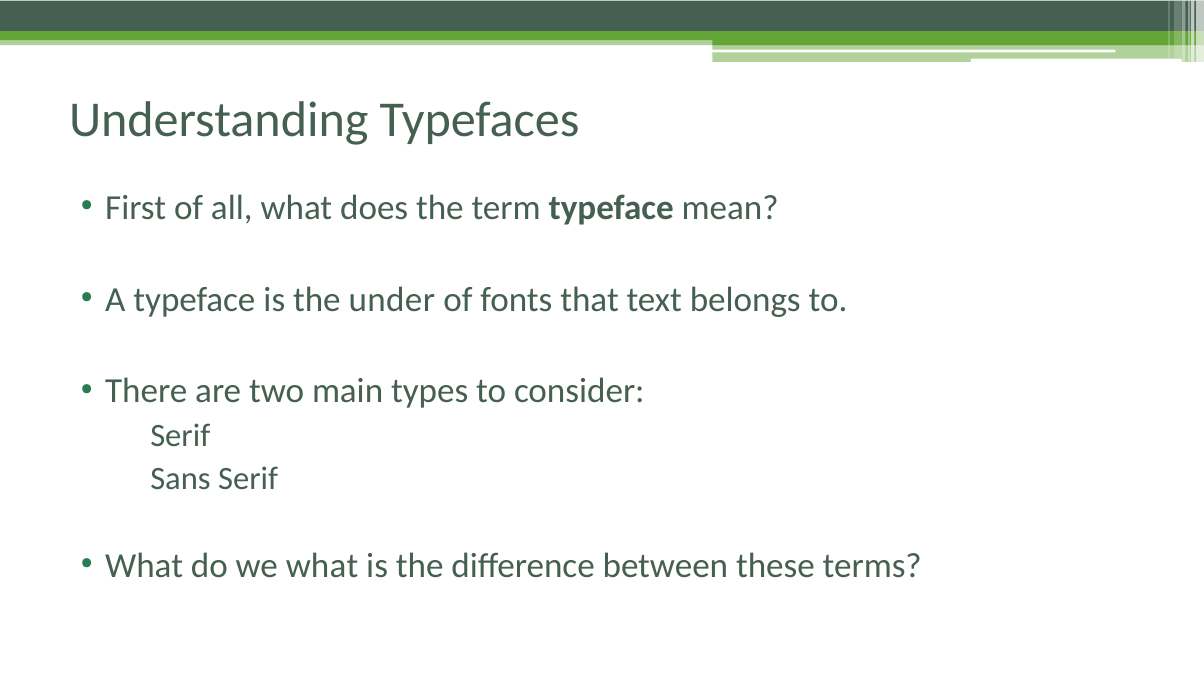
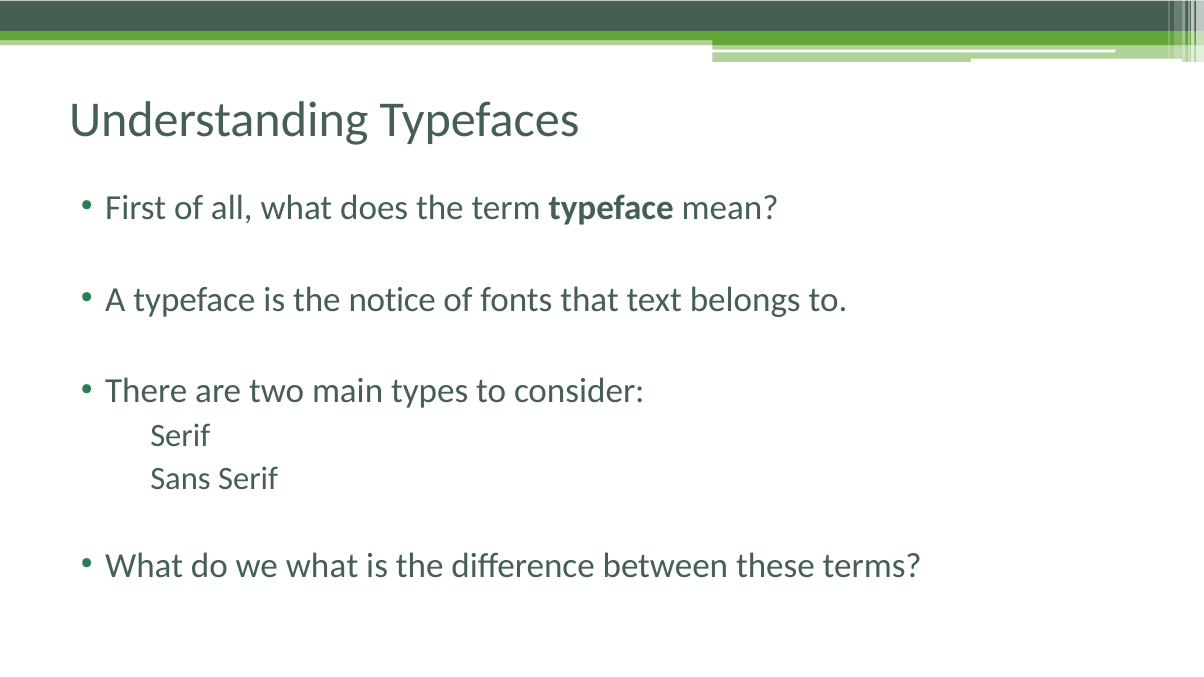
under: under -> notice
